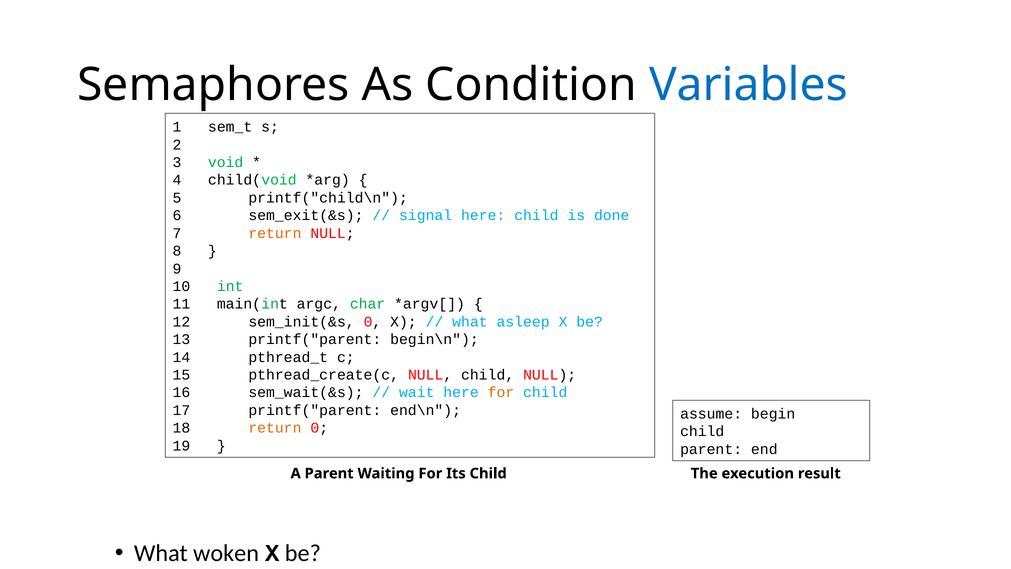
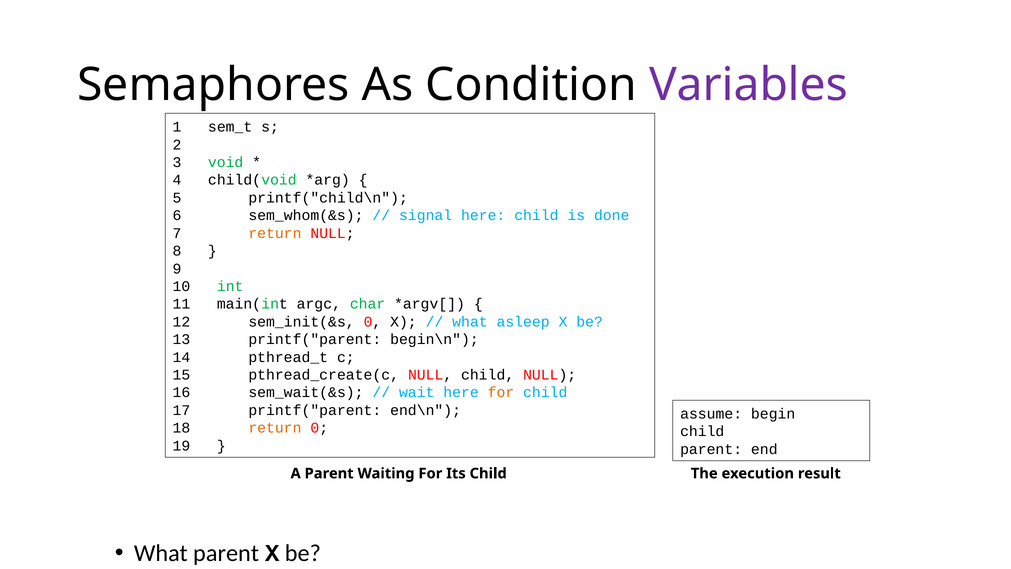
Variables colour: blue -> purple
sem_exit(&s: sem_exit(&s -> sem_whom(&s
What woken: woken -> parent
